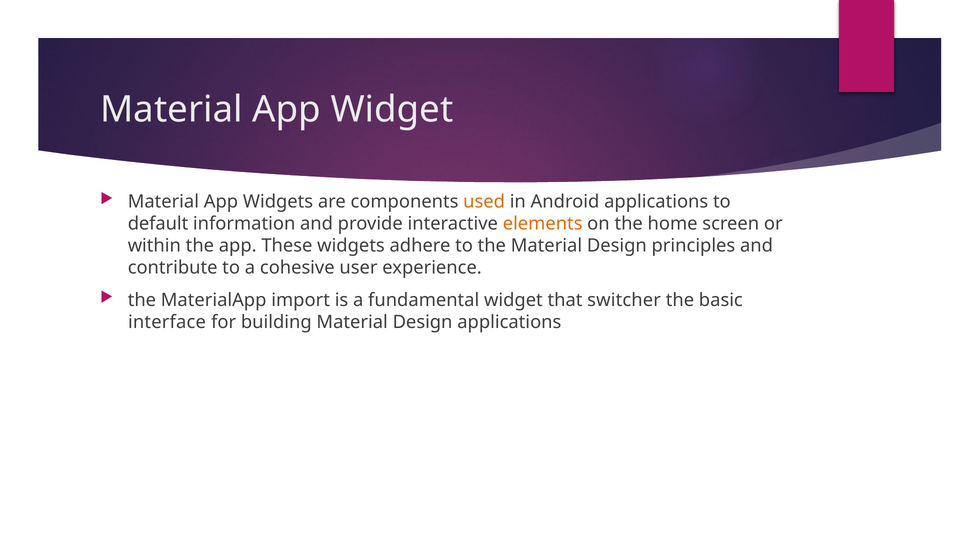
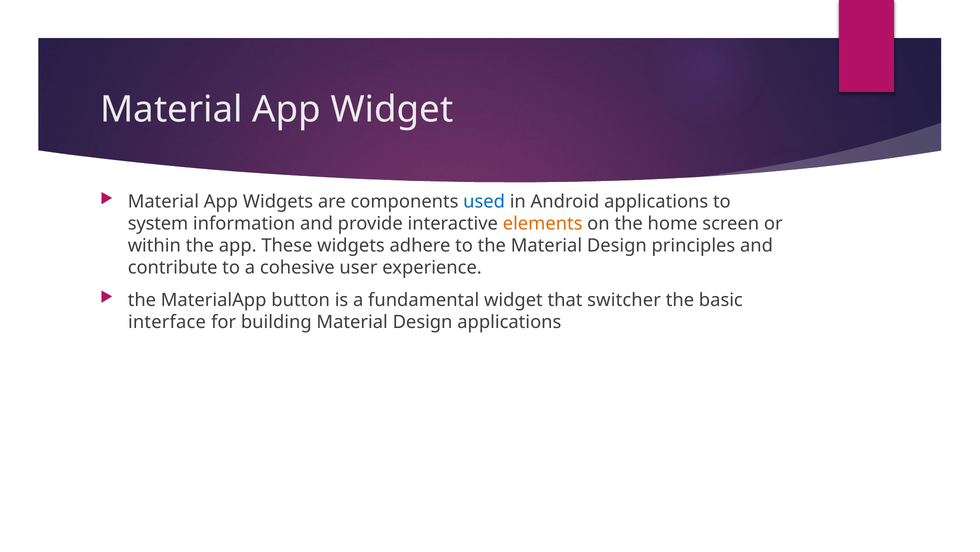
used colour: orange -> blue
default: default -> system
import: import -> button
